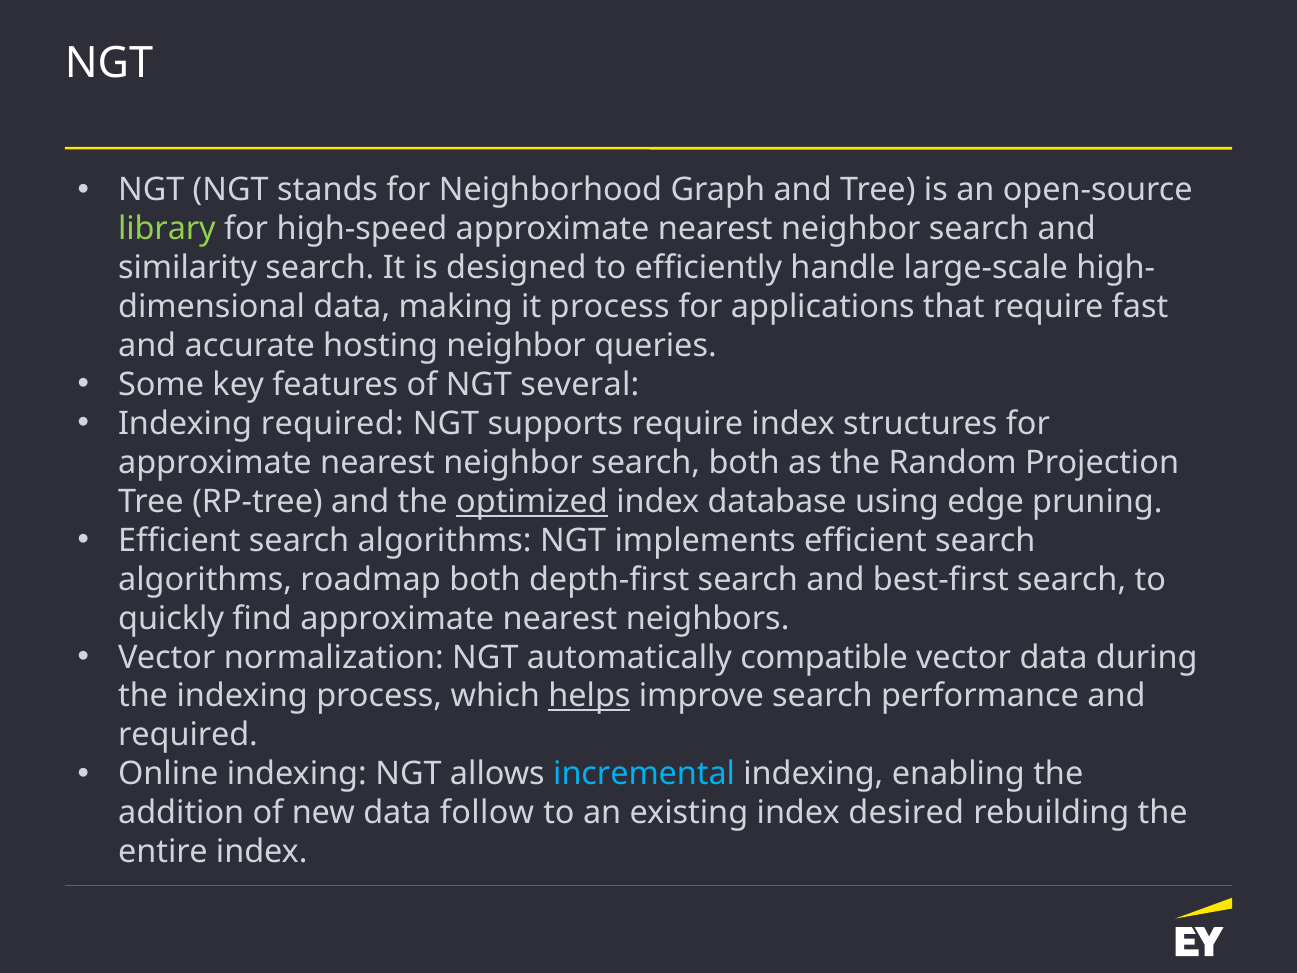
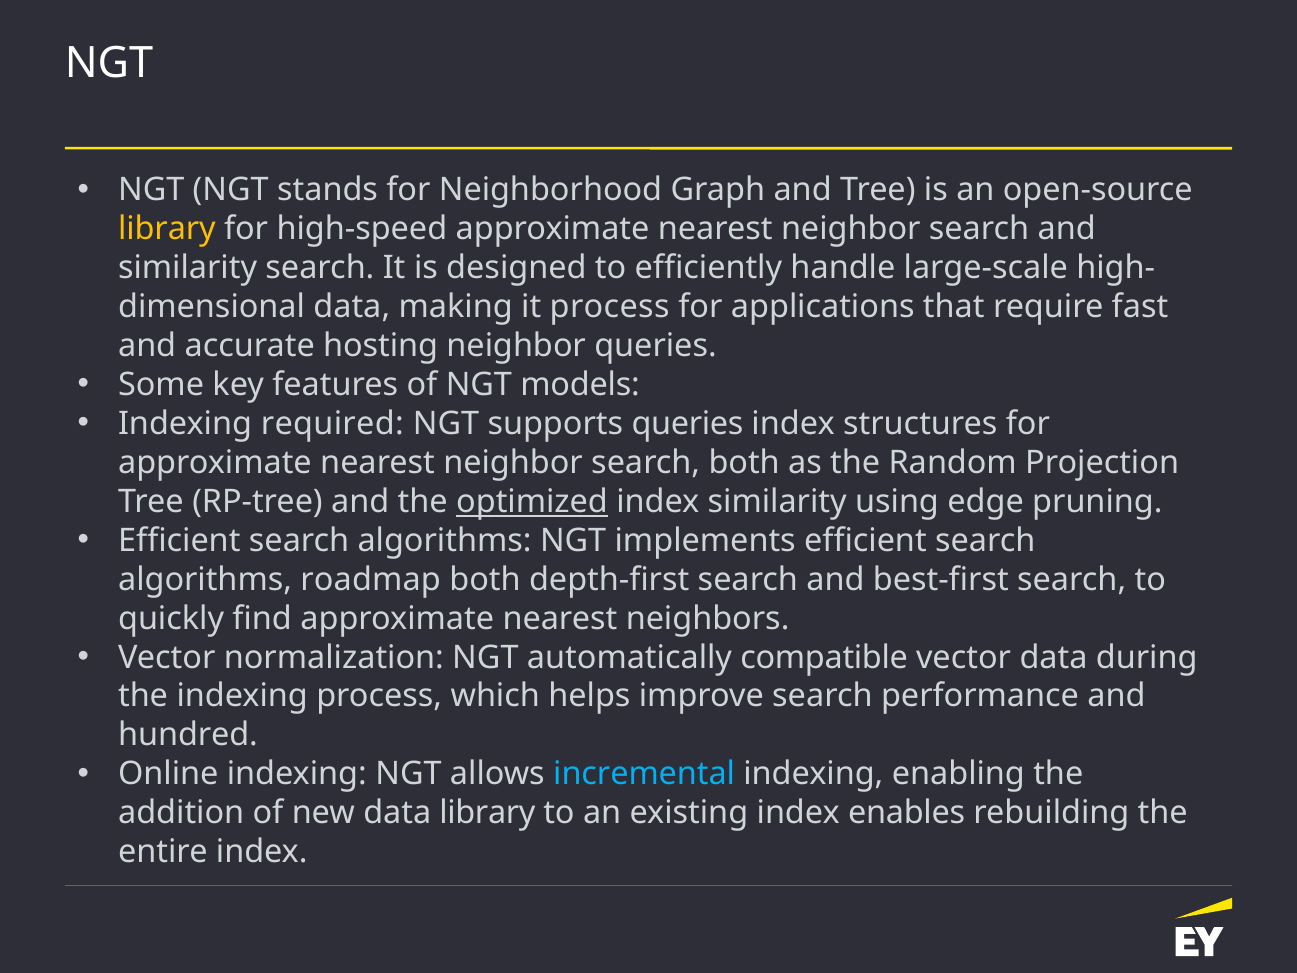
library at (167, 229) colour: light green -> yellow
several: several -> models
supports require: require -> queries
index database: database -> similarity
helps underline: present -> none
required at (188, 735): required -> hundred
data follow: follow -> library
desired: desired -> enables
